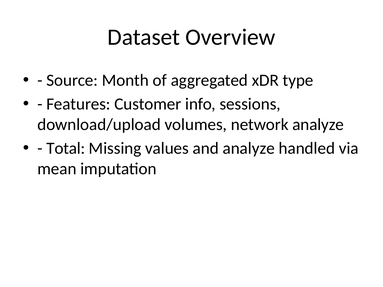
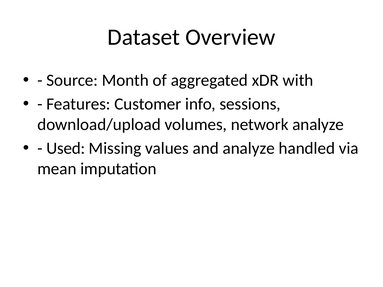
type: type -> with
Total: Total -> Used
